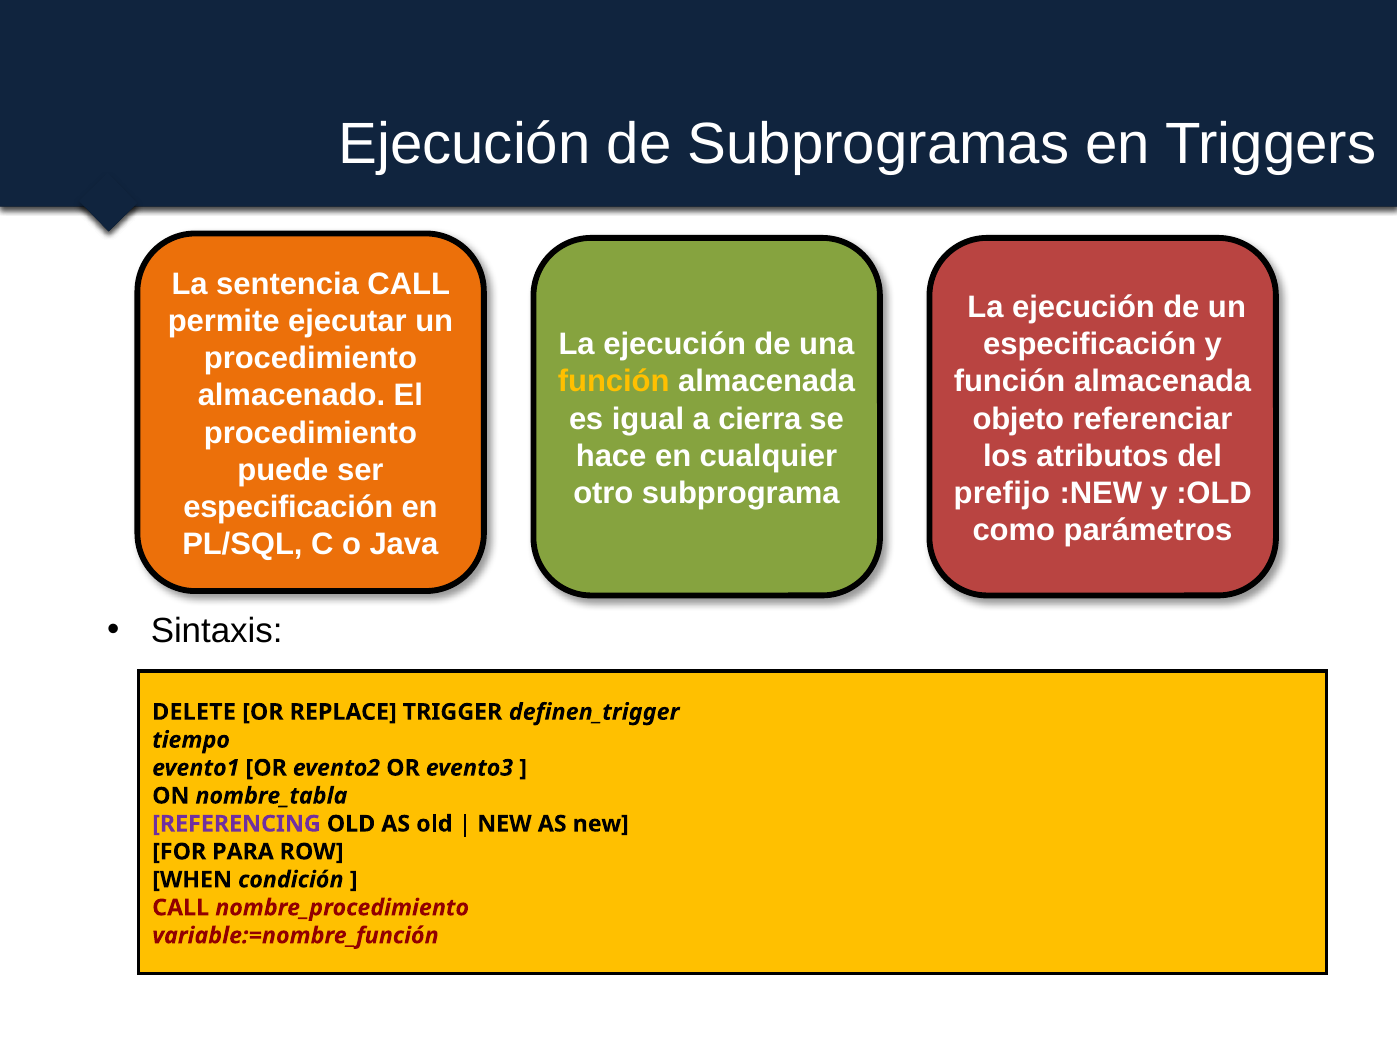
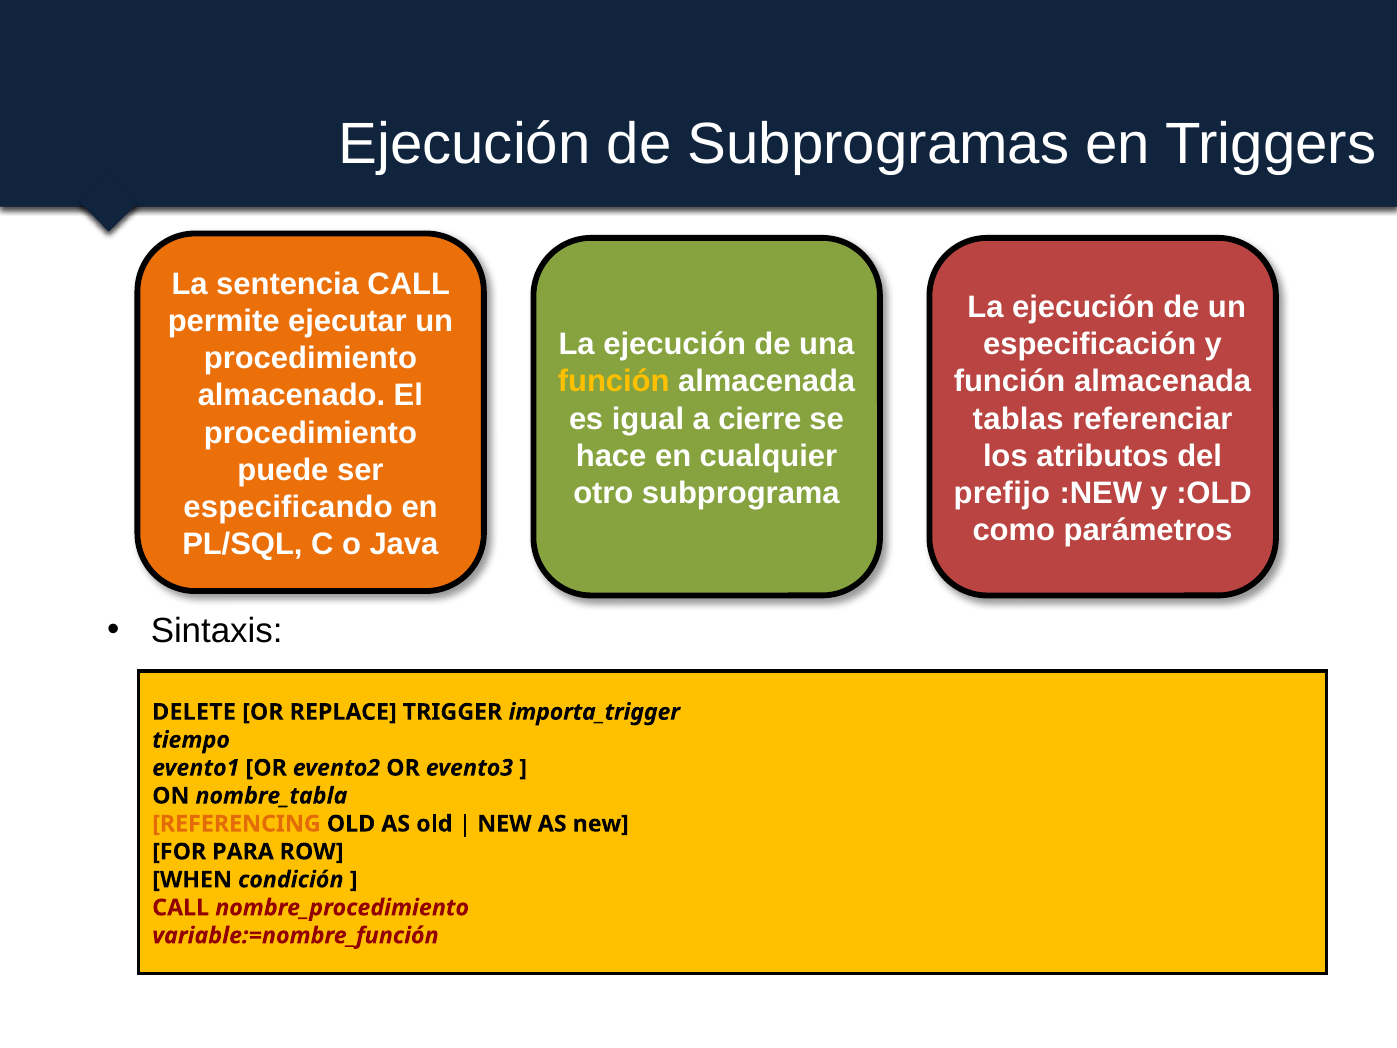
cierra: cierra -> cierre
objeto: objeto -> tablas
especificación at (288, 507): especificación -> especificando
definen_trigger: definen_trigger -> importa_trigger
REFERENCING colour: purple -> orange
